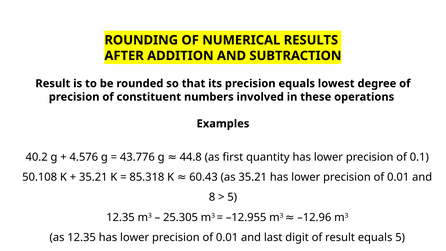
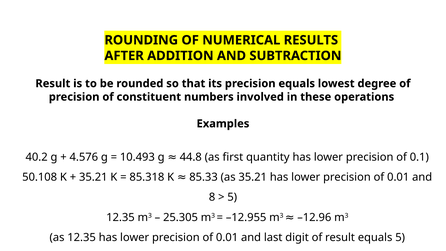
43.776: 43.776 -> 10.493
60.43: 60.43 -> 85.33
